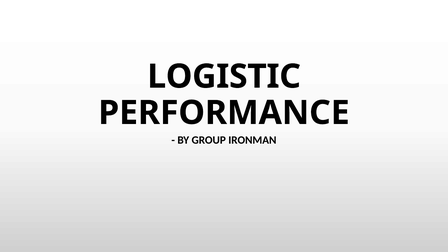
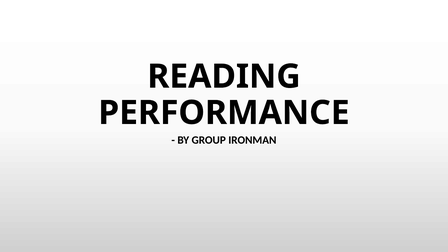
LOGISTIC: LOGISTIC -> READING
